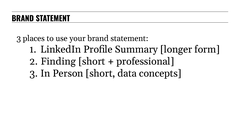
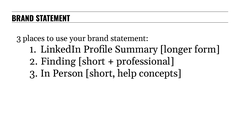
data: data -> help
